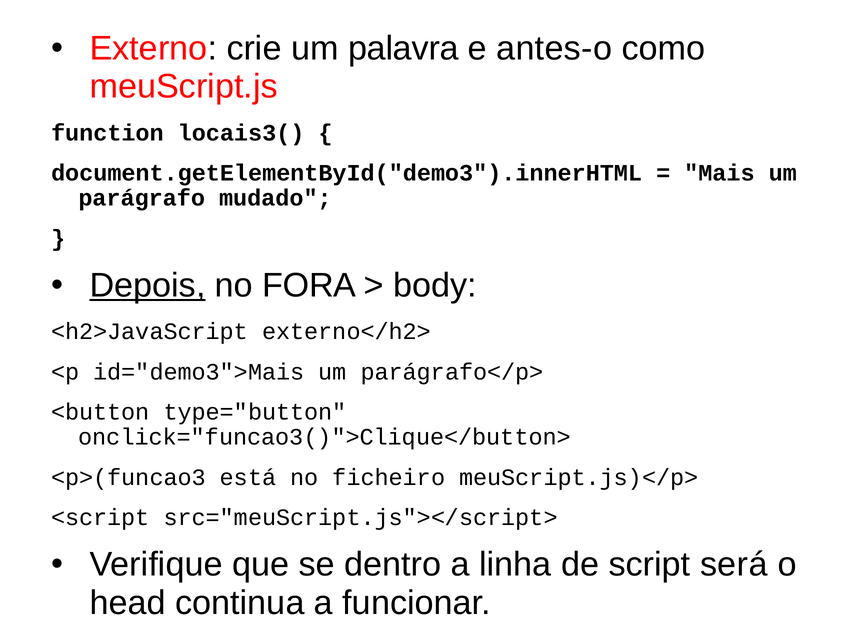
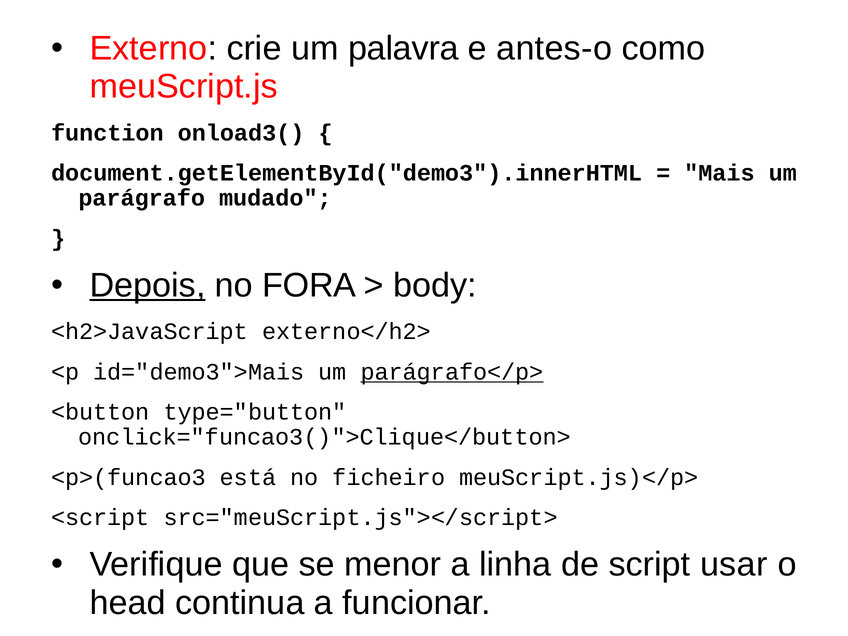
locais3(: locais3( -> onload3(
parágrafo</p> underline: none -> present
dentro: dentro -> menor
será: será -> usar
